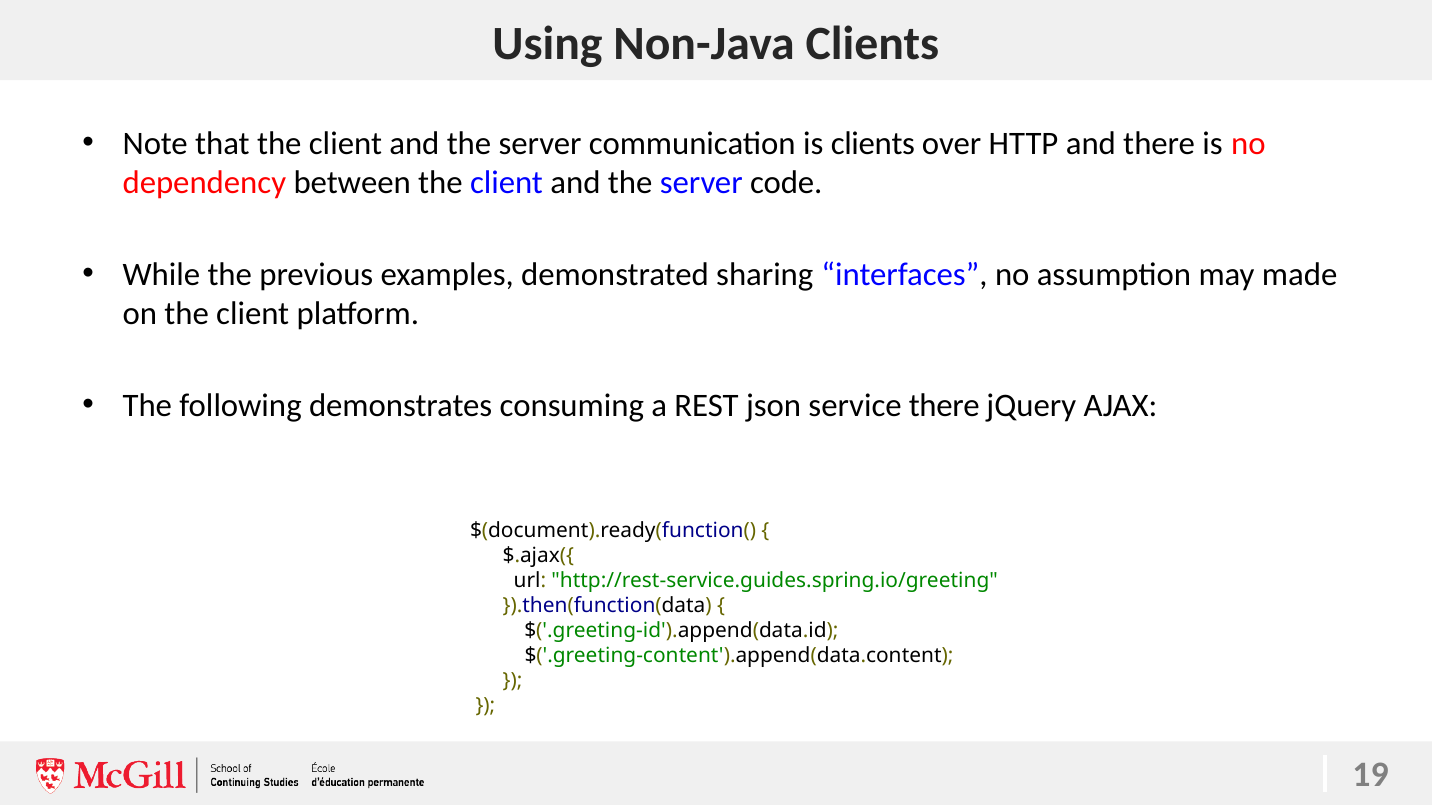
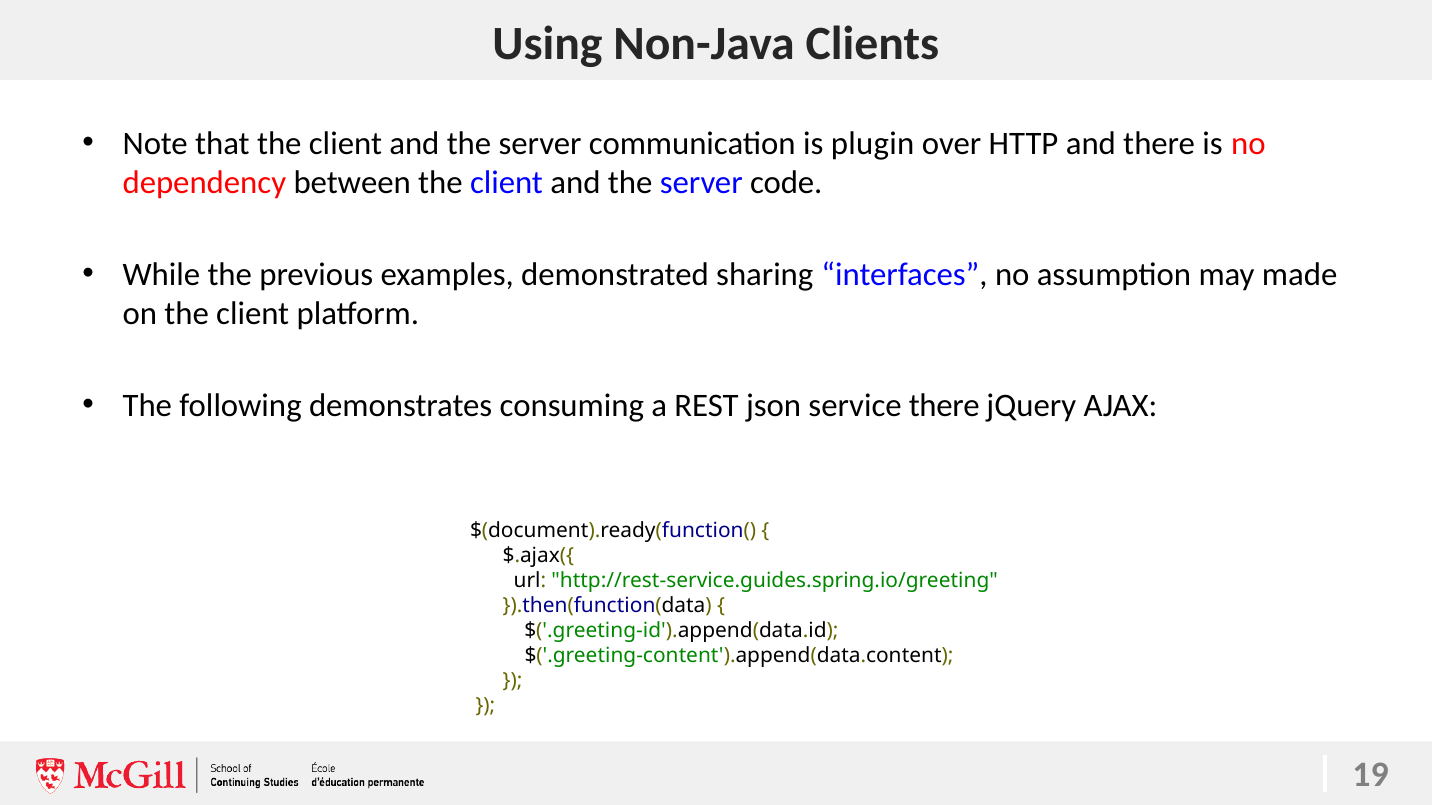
is clients: clients -> plugin
